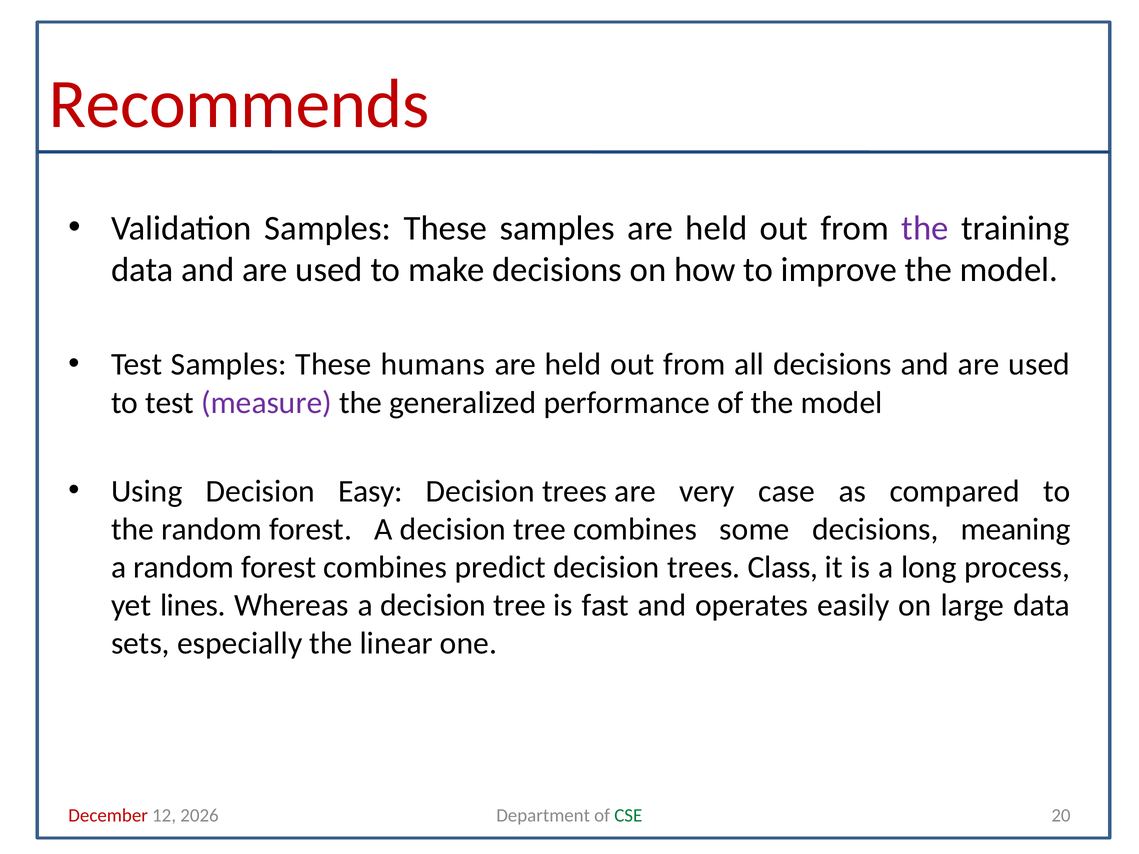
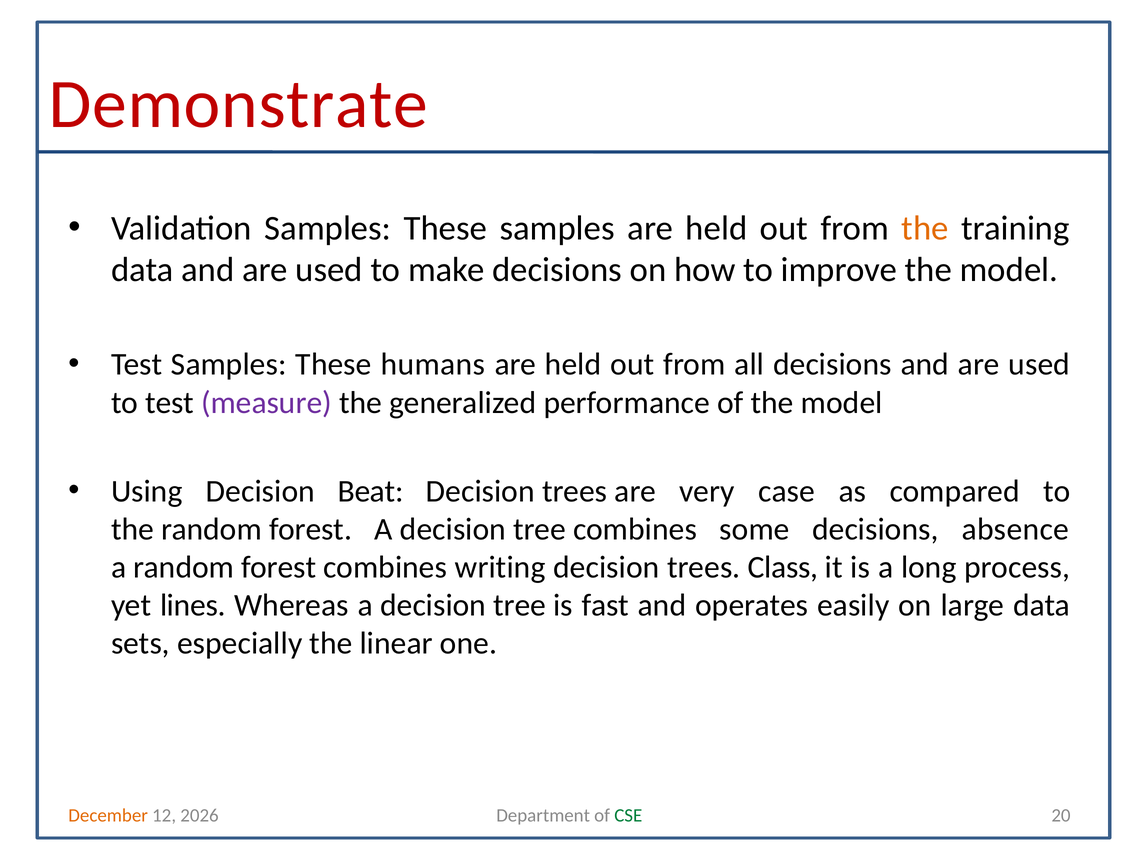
Recommends: Recommends -> Demonstrate
the at (925, 228) colour: purple -> orange
Easy: Easy -> Beat
meaning: meaning -> absence
predict: predict -> writing
December colour: red -> orange
